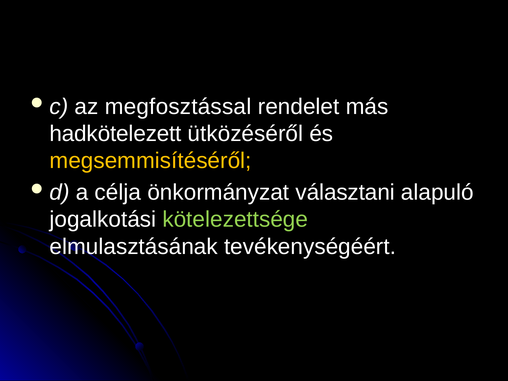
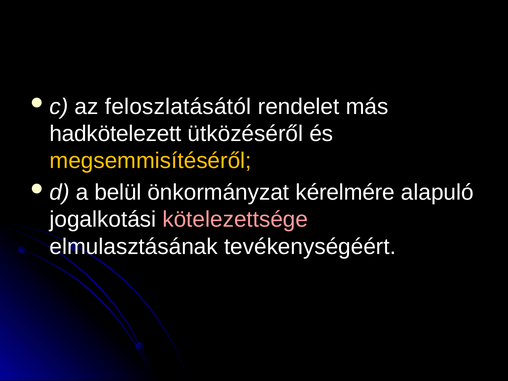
megfosztással: megfosztással -> feloszlatásától
célja: célja -> belül
választani: választani -> kérelmére
kötelezettsége colour: light green -> pink
